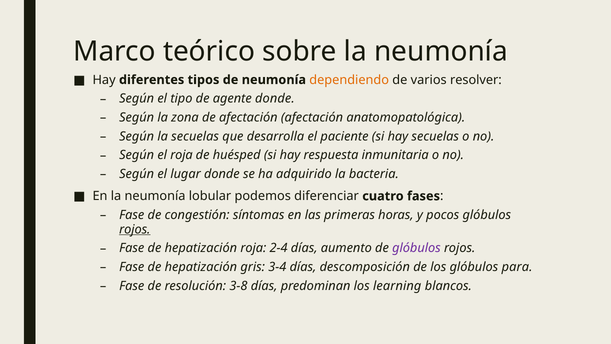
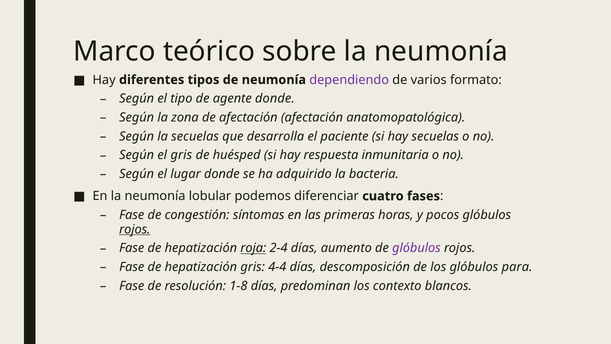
dependiendo colour: orange -> purple
resolver: resolver -> formato
el roja: roja -> gris
roja at (253, 248) underline: none -> present
3-4: 3-4 -> 4-4
3-8: 3-8 -> 1-8
learning: learning -> contexto
